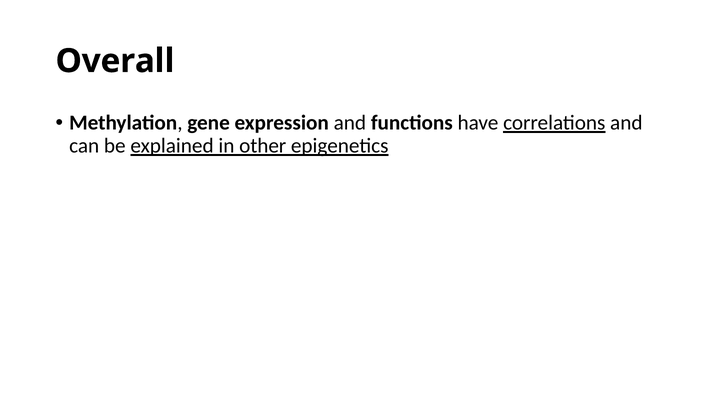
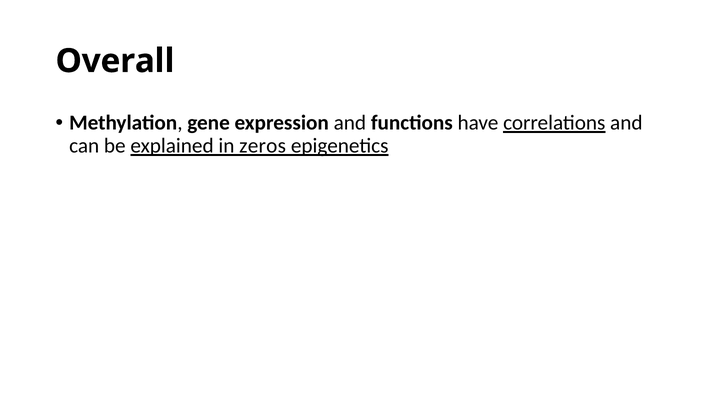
other: other -> zeros
